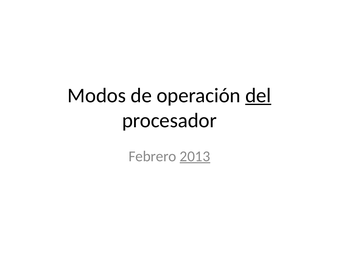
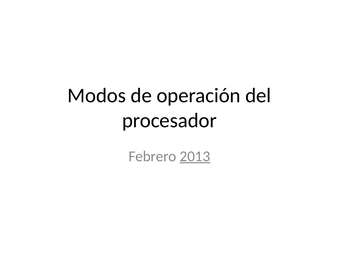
del underline: present -> none
